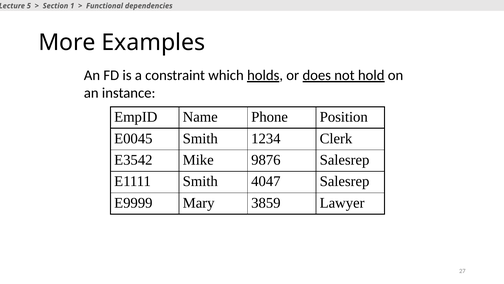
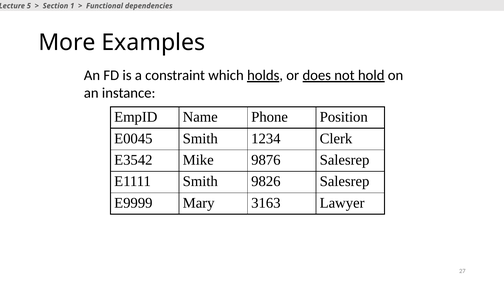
4047: 4047 -> 9826
3859: 3859 -> 3163
